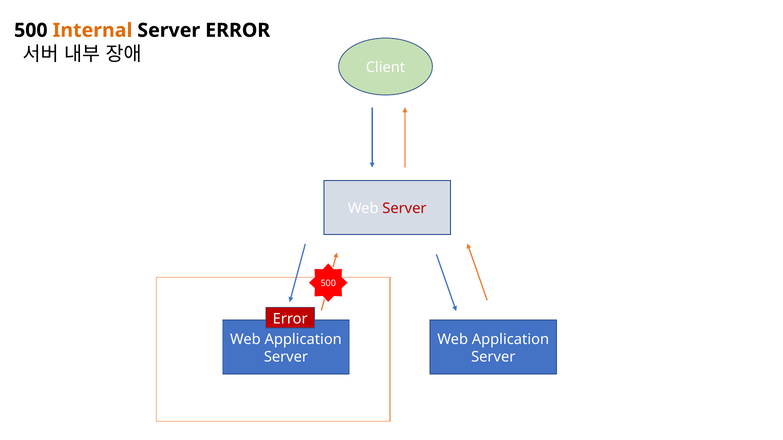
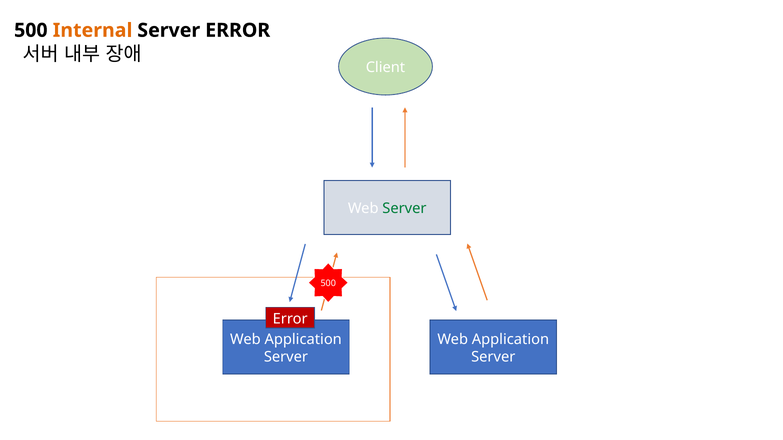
Server at (404, 209) colour: red -> green
